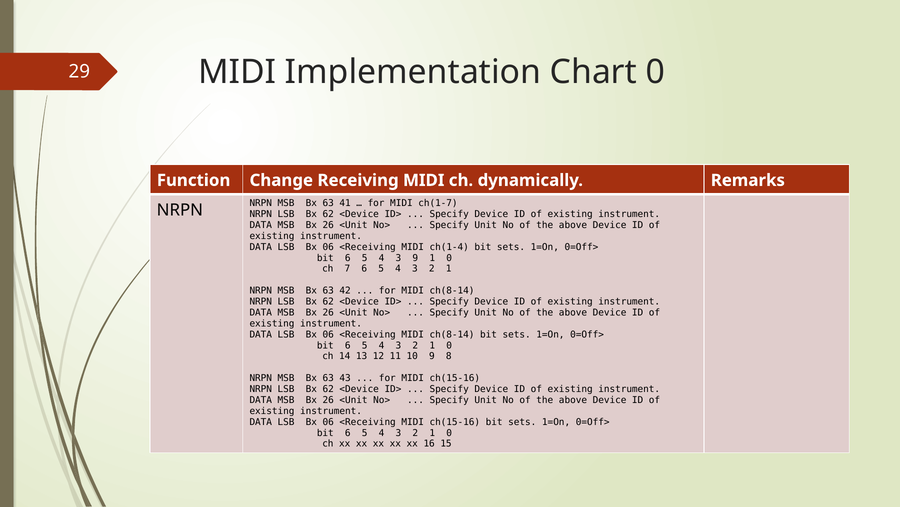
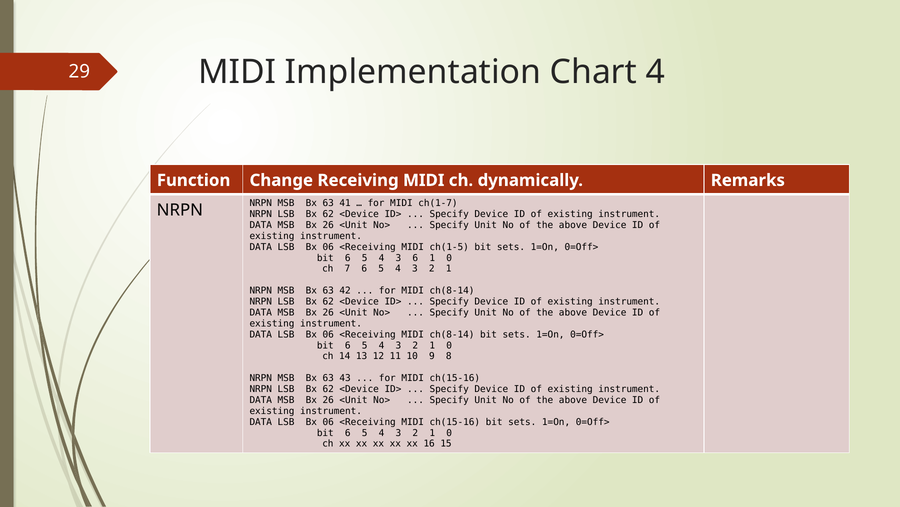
Chart 0: 0 -> 4
ch(1-4: ch(1-4 -> ch(1-5
3 9: 9 -> 6
